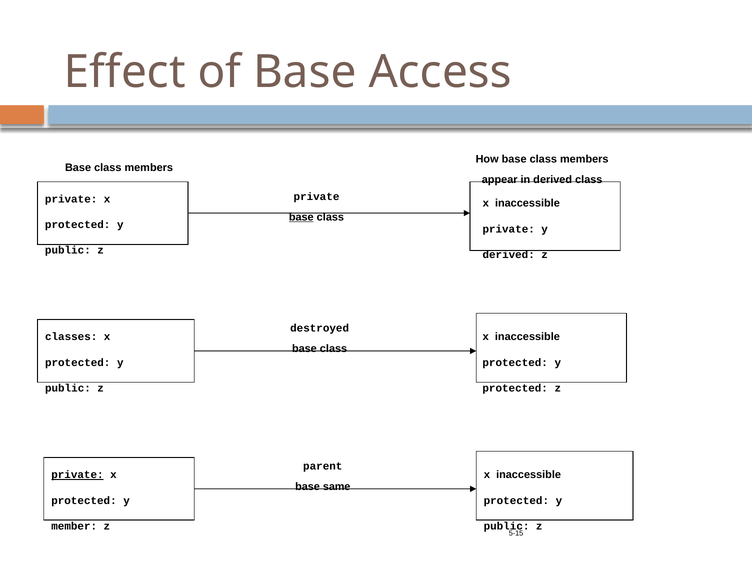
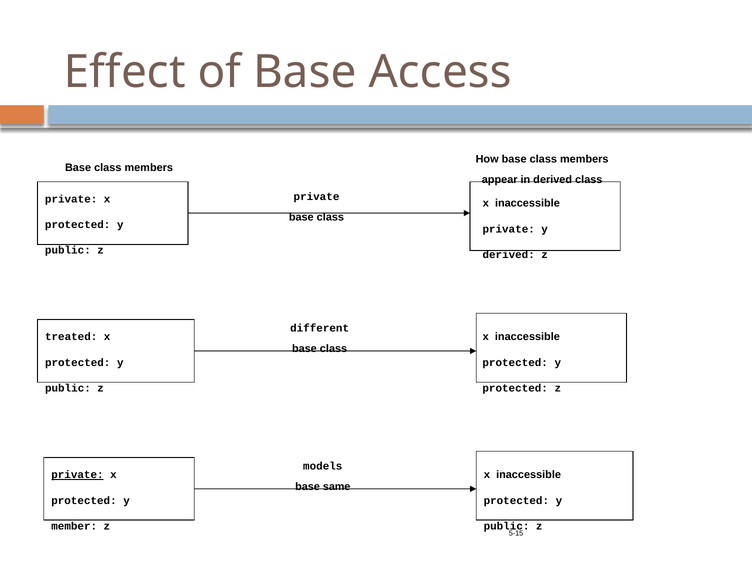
base at (301, 217) underline: present -> none
destroyed: destroyed -> different
classes: classes -> treated
parent: parent -> models
